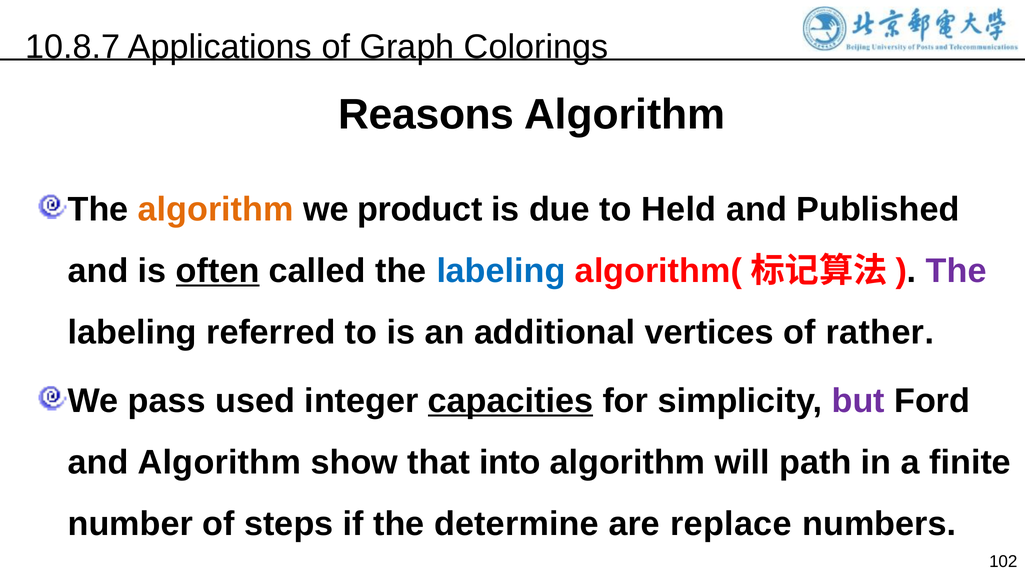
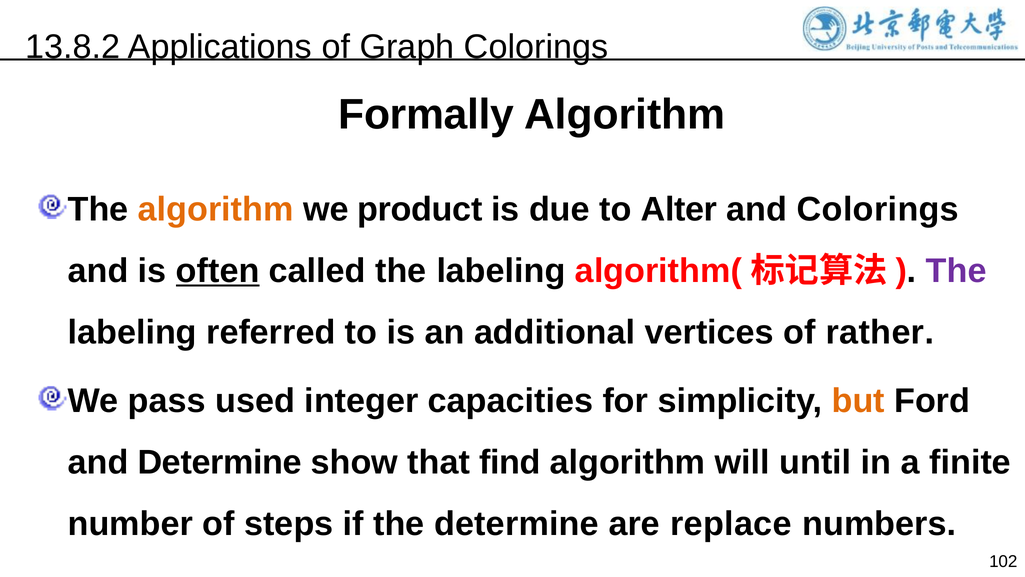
10.8.7: 10.8.7 -> 13.8.2
Reasons: Reasons -> Formally
Held: Held -> Alter
and Published: Published -> Colorings
labeling at (501, 271) colour: blue -> black
capacities underline: present -> none
but colour: purple -> orange
and Algorithm: Algorithm -> Determine
into: into -> find
path: path -> until
